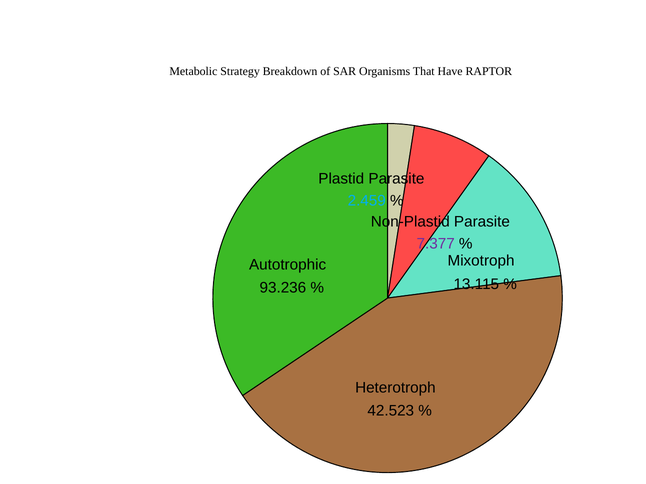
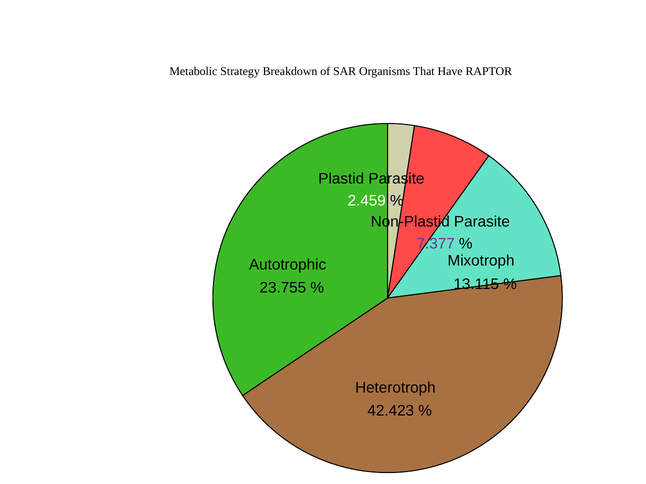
2.459 colour: light blue -> white
93.236: 93.236 -> 23.755
42.523: 42.523 -> 42.423
